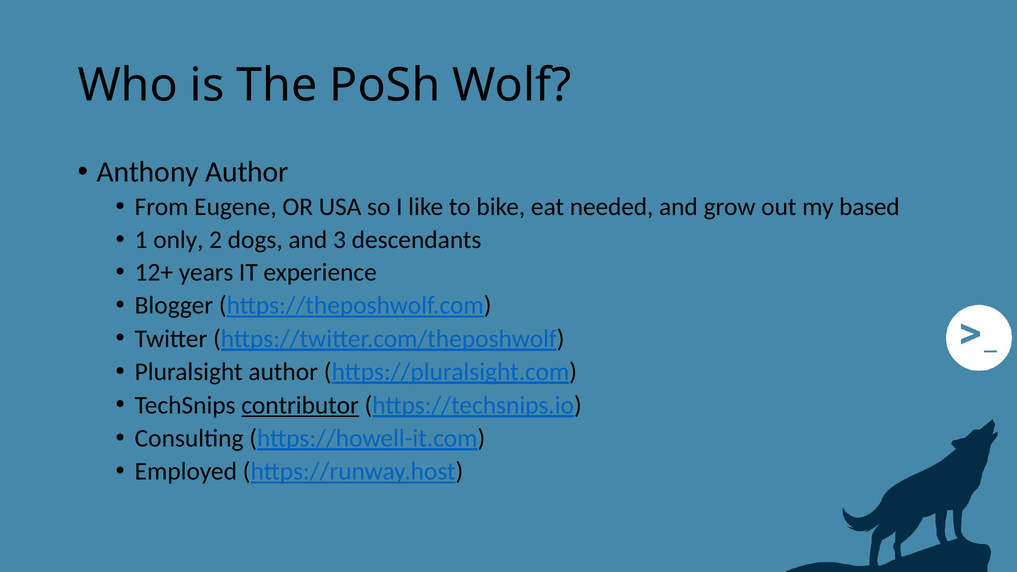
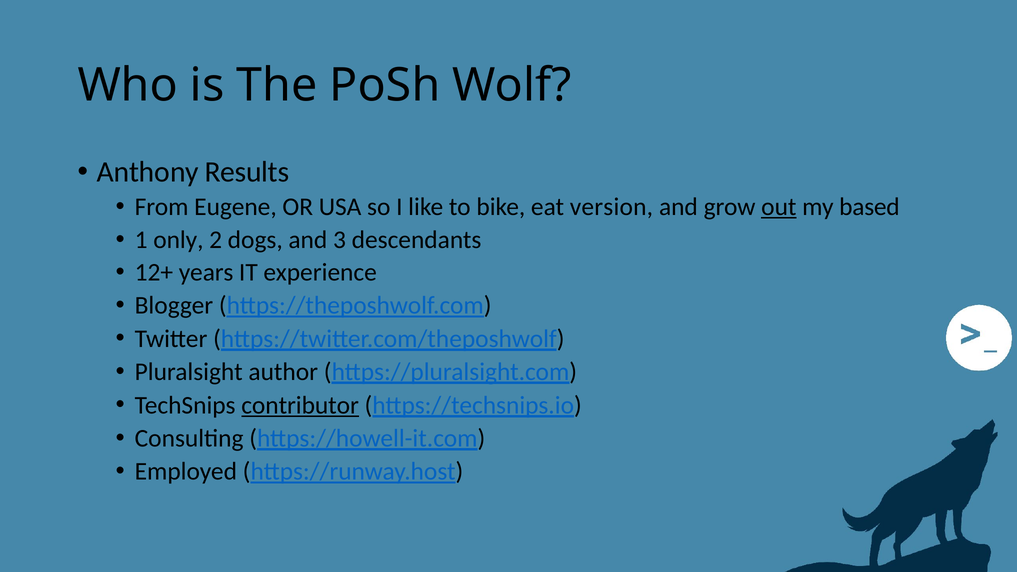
Anthony Author: Author -> Results
needed: needed -> version
out underline: none -> present
